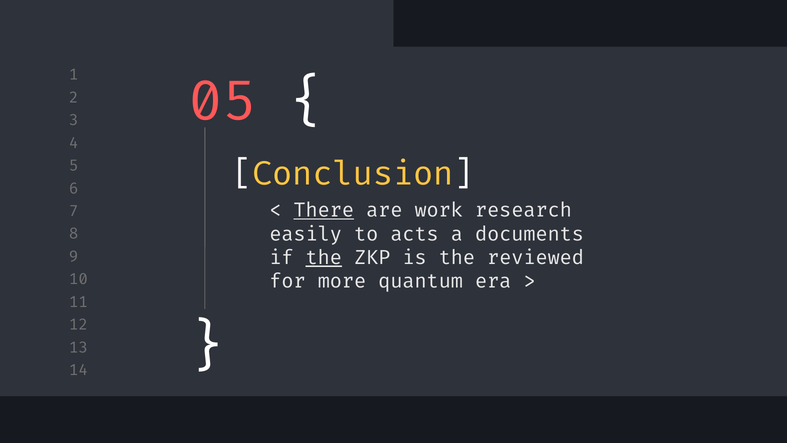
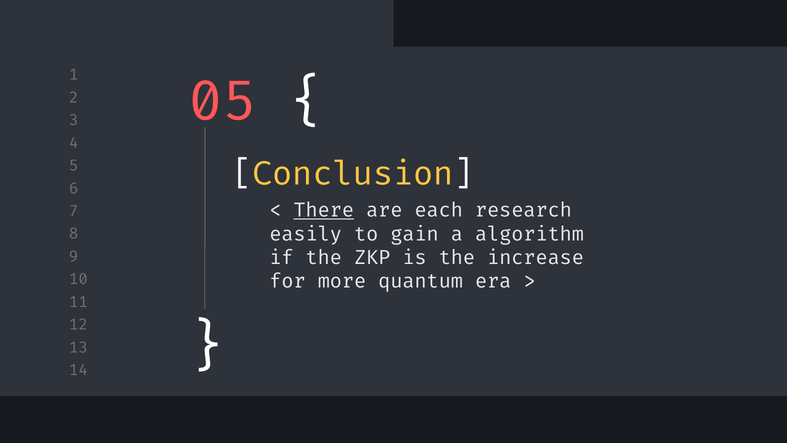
work: work -> each
acts: acts -> gain
documents: documents -> algorithm
the at (324, 258) underline: present -> none
reviewed: reviewed -> increase
